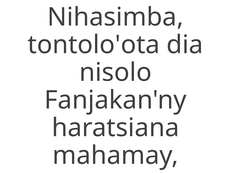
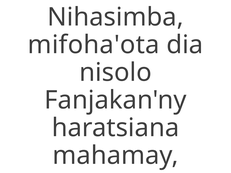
tontolo'ota: tontolo'ota -> mifoha'ota
